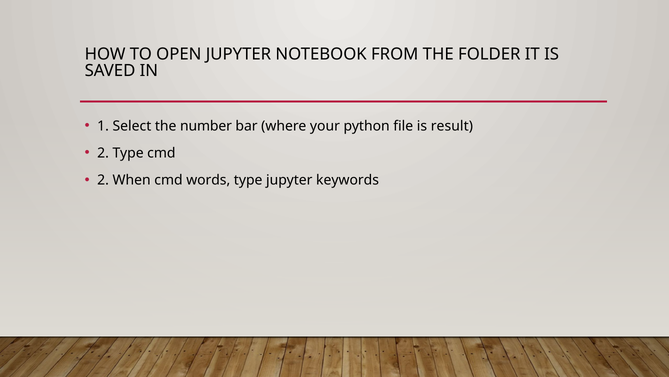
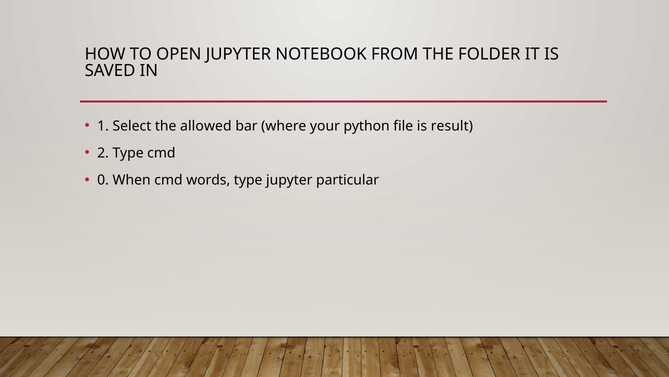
number: number -> allowed
2 at (103, 180): 2 -> 0
keywords: keywords -> particular
